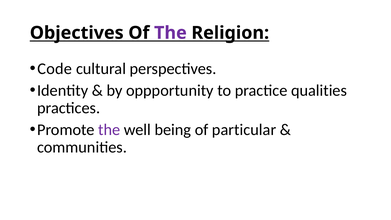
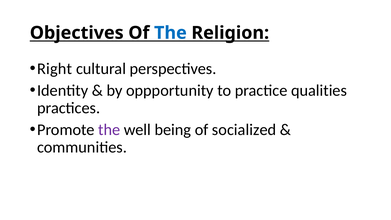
The at (170, 33) colour: purple -> blue
Code: Code -> Right
particular: particular -> socialized
